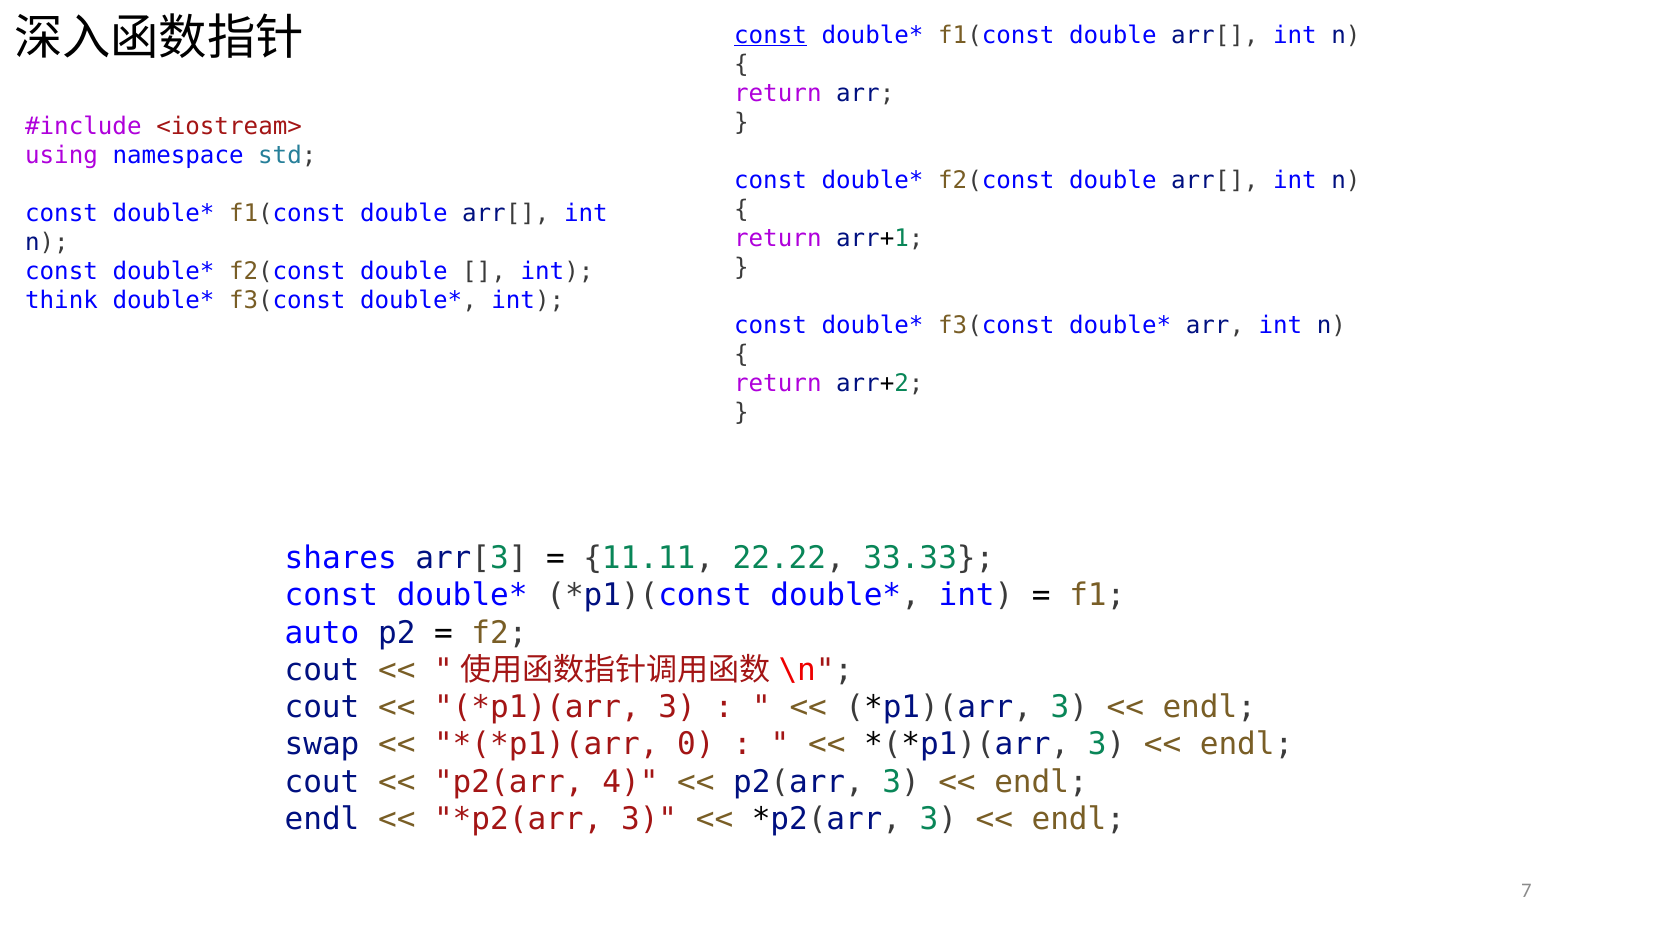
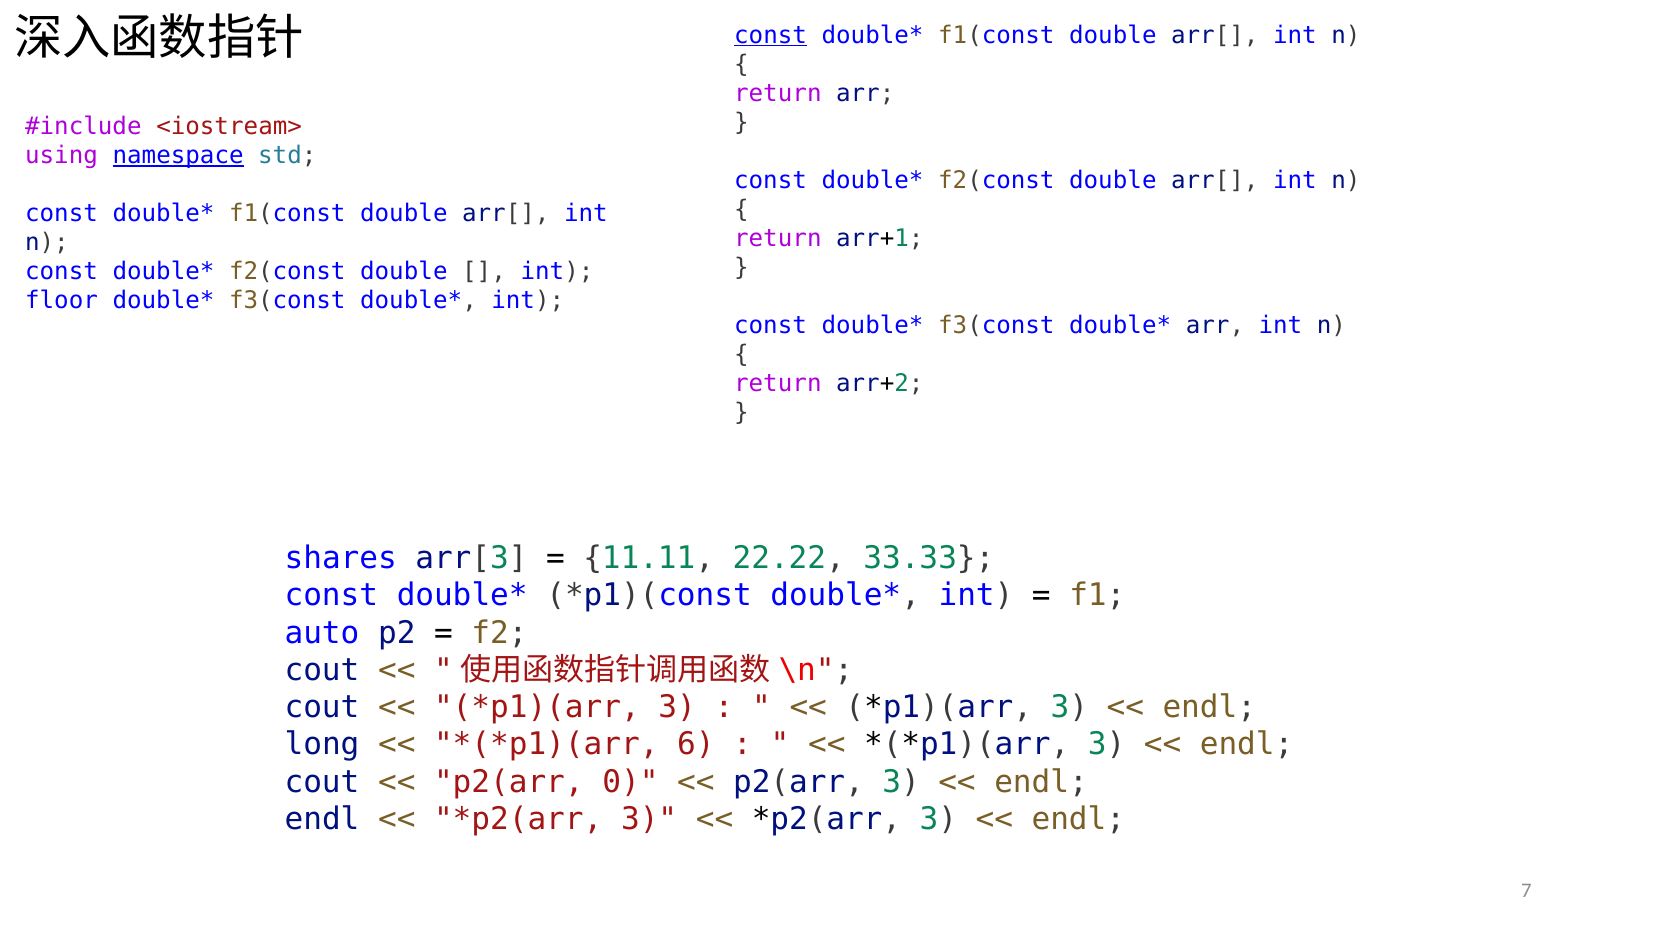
namespace underline: none -> present
think: think -> floor
swap: swap -> long
0: 0 -> 6
4: 4 -> 0
